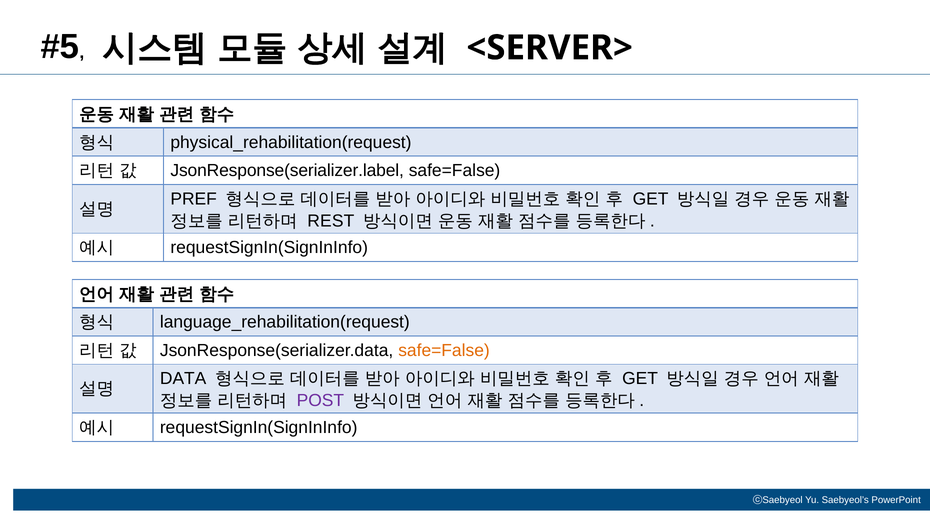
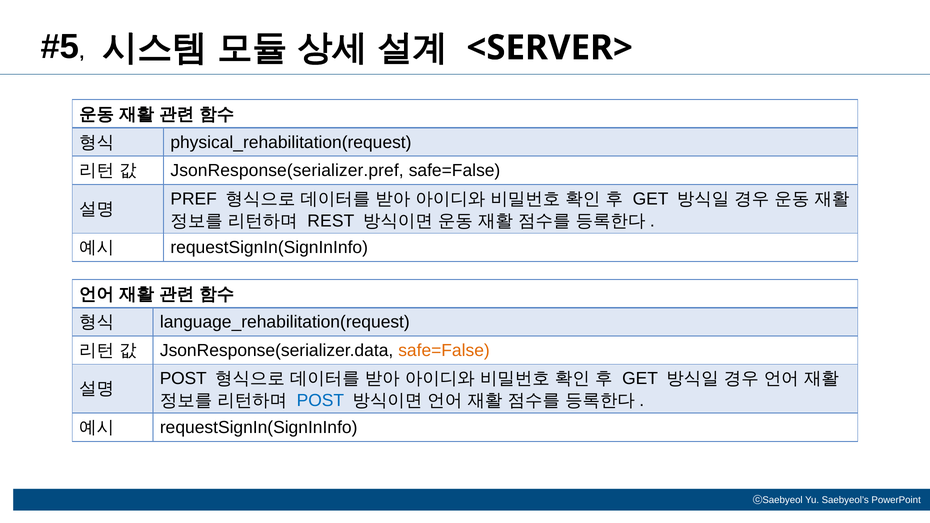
JsonResponse(serializer.label: JsonResponse(serializer.label -> JsonResponse(serializer.pref
DATA at (183, 379): DATA -> POST
POST at (320, 401) colour: purple -> blue
